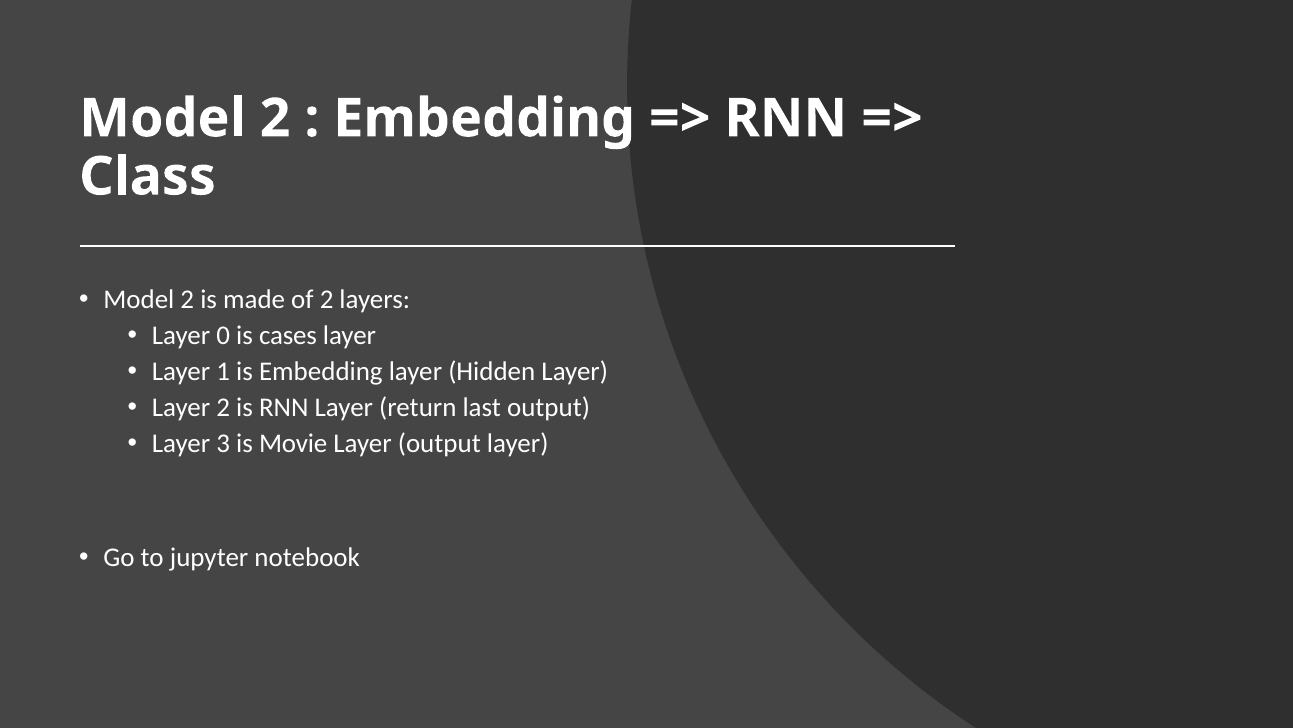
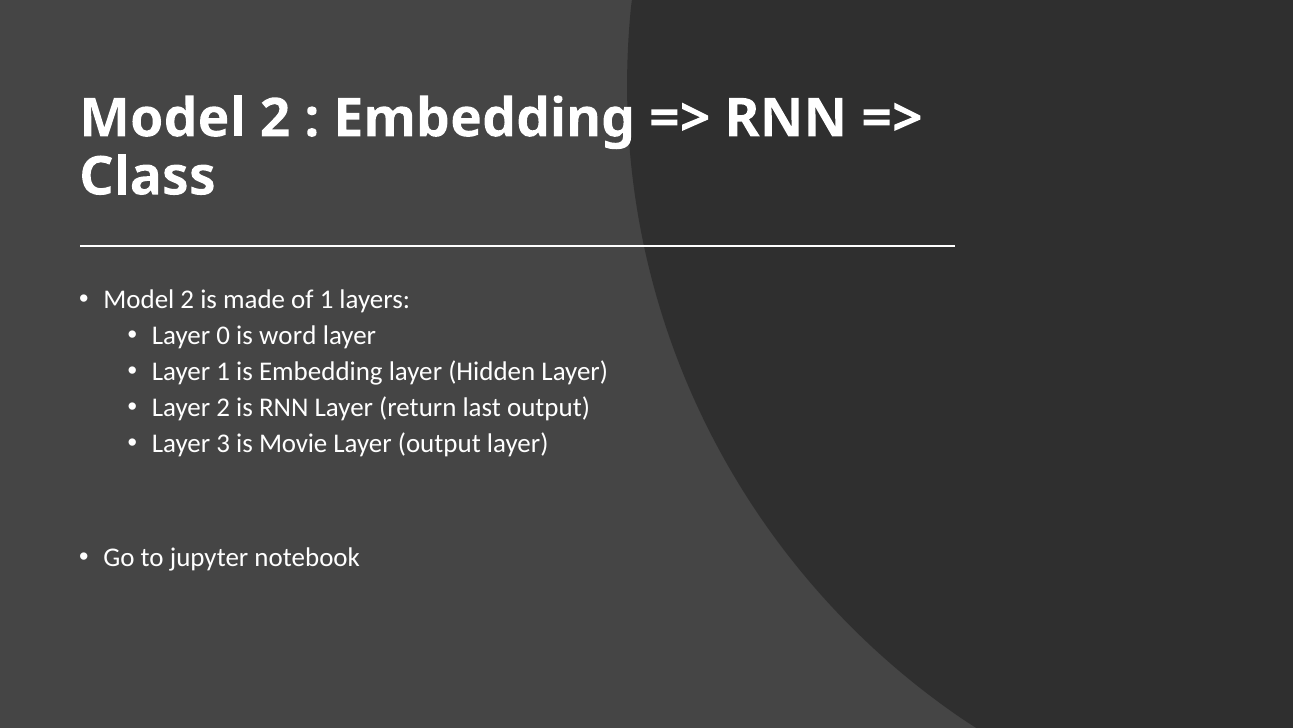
of 2: 2 -> 1
cases: cases -> word
